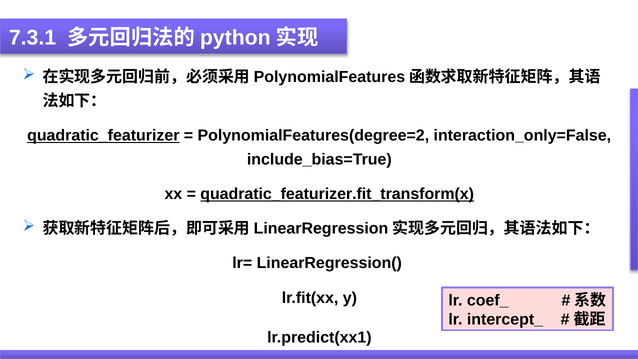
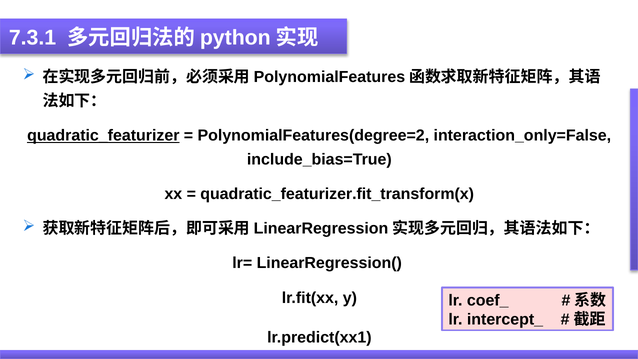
quadratic_featurizer.fit_transform(x underline: present -> none
